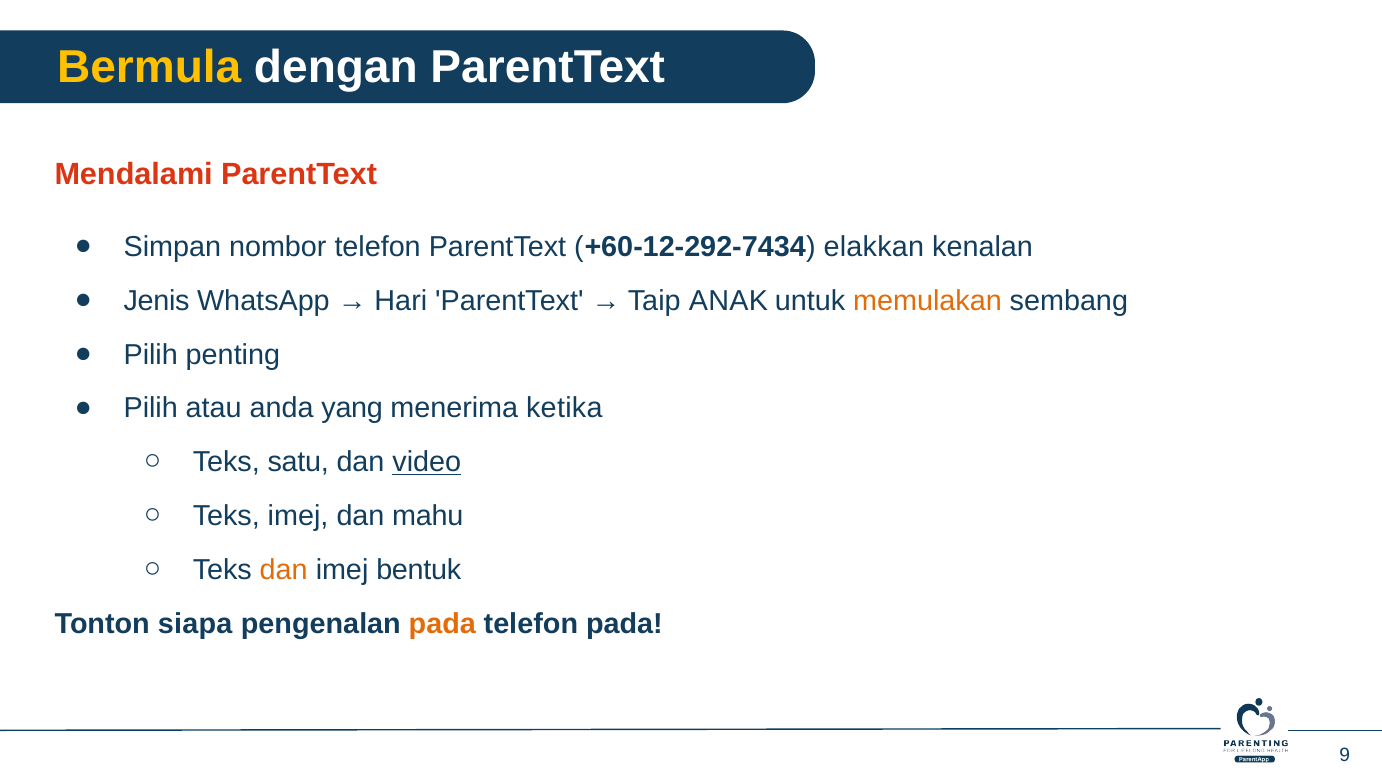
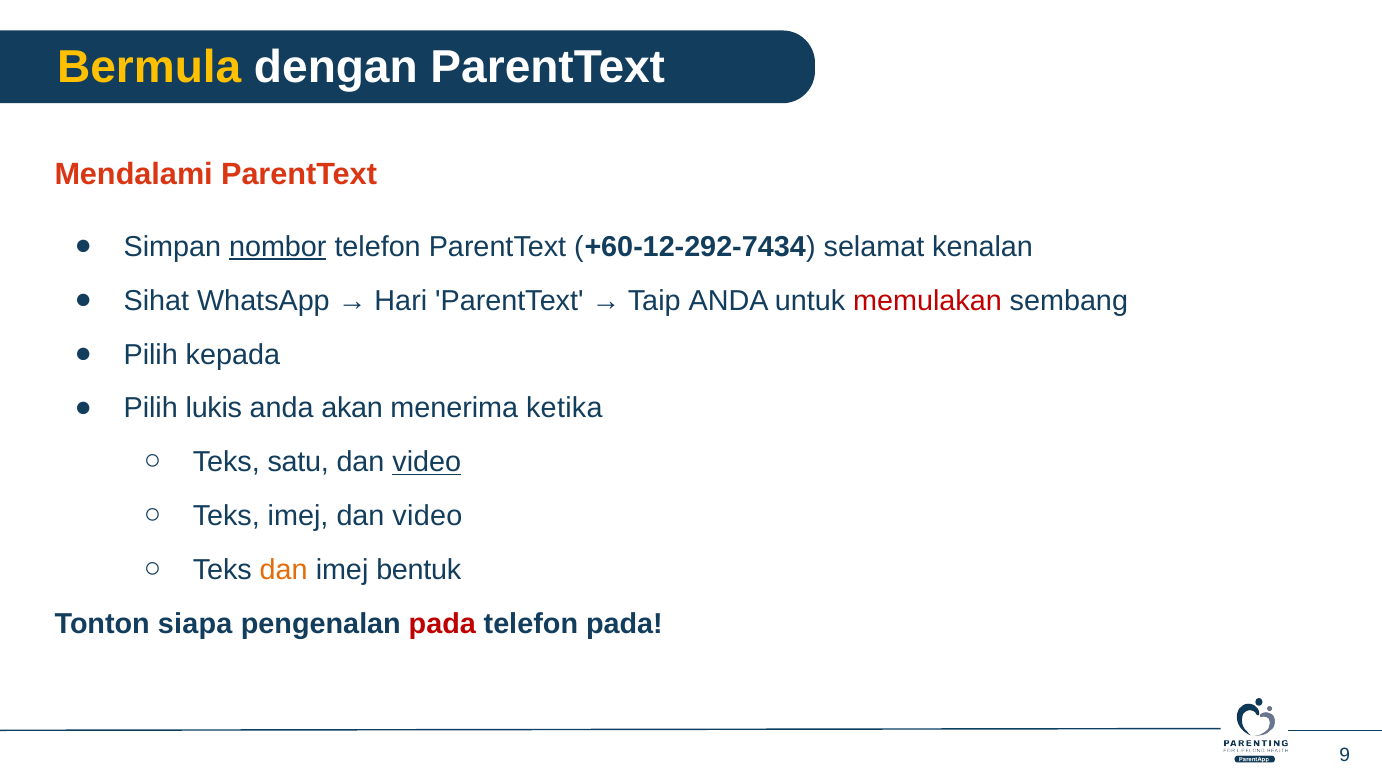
nombor underline: none -> present
elakkan: elakkan -> selamat
Jenis: Jenis -> Sihat
Taip ANAK: ANAK -> ANDA
memulakan colour: orange -> red
penting: penting -> kepada
atau: atau -> lukis
yang: yang -> akan
imej dan mahu: mahu -> video
pada at (442, 623) colour: orange -> red
